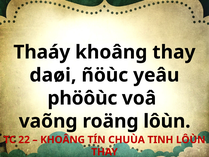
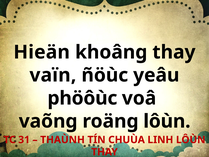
Thaáy: Thaáy -> Hieän
daøi: daøi -> vaïn
22: 22 -> 31
KHOÂNG at (63, 140): KHOÂNG -> THAÙNH
TINH: TINH -> LINH
